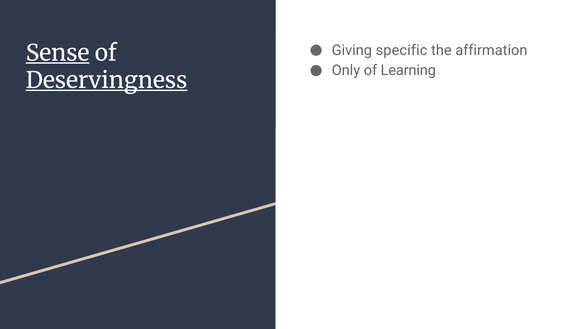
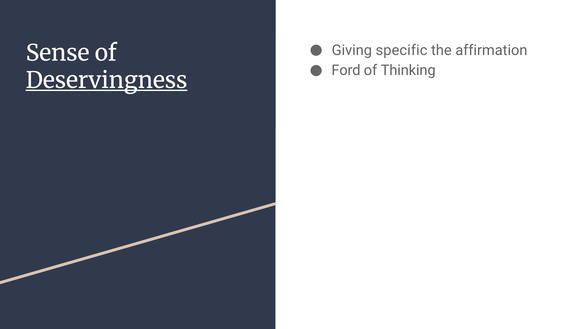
Sense underline: present -> none
Only: Only -> Ford
Learning: Learning -> Thinking
